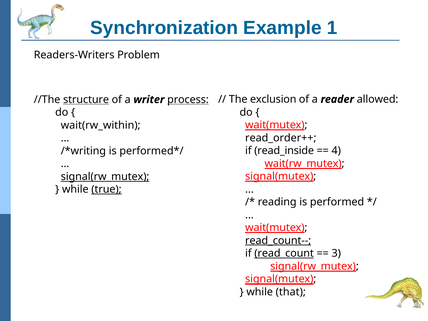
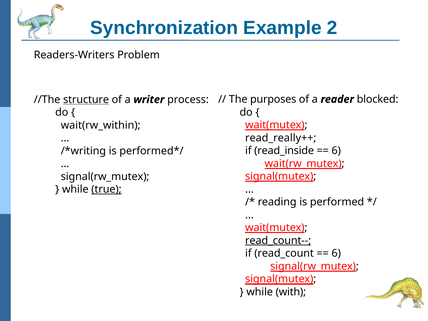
1: 1 -> 2
exclusion: exclusion -> purposes
allowed: allowed -> blocked
process underline: present -> none
read_order++: read_order++ -> read_really++
4 at (336, 151): 4 -> 6
signal(rw_mutex at (105, 177) underline: present -> none
read_count underline: present -> none
3 at (336, 253): 3 -> 6
that: that -> with
